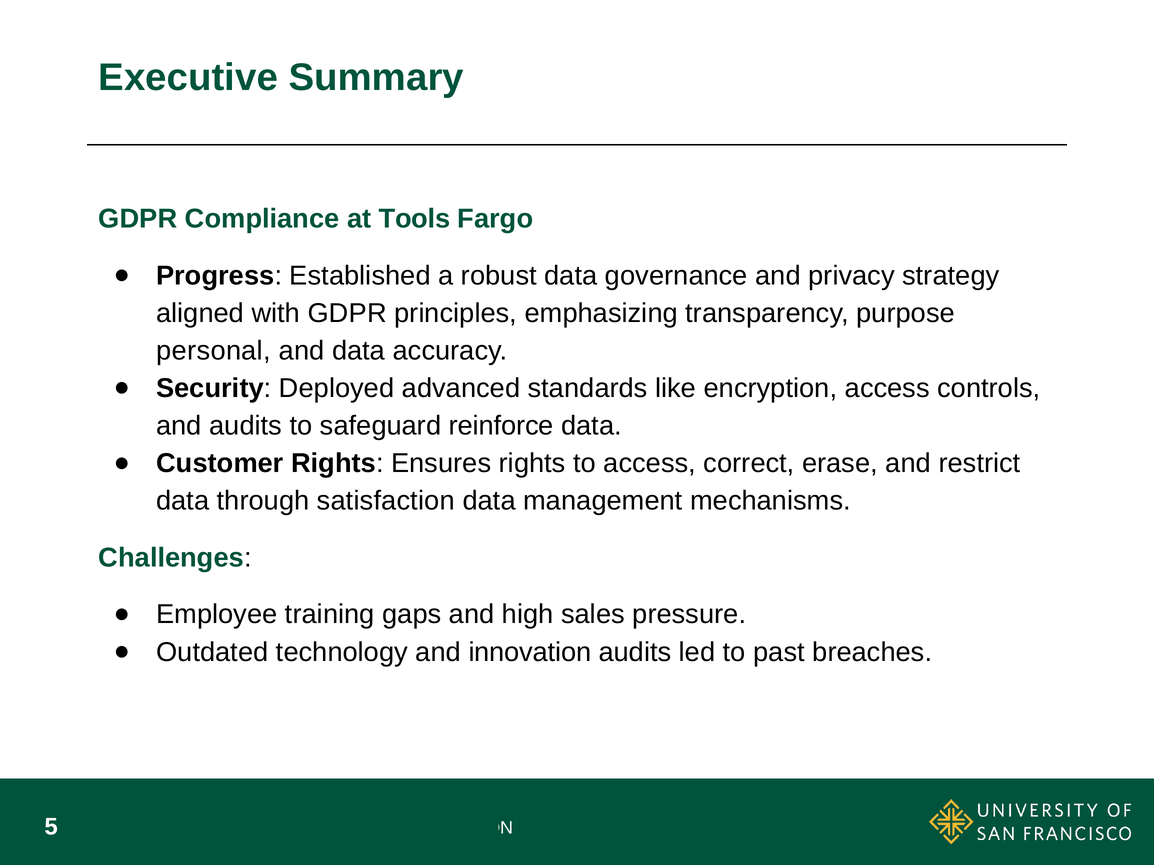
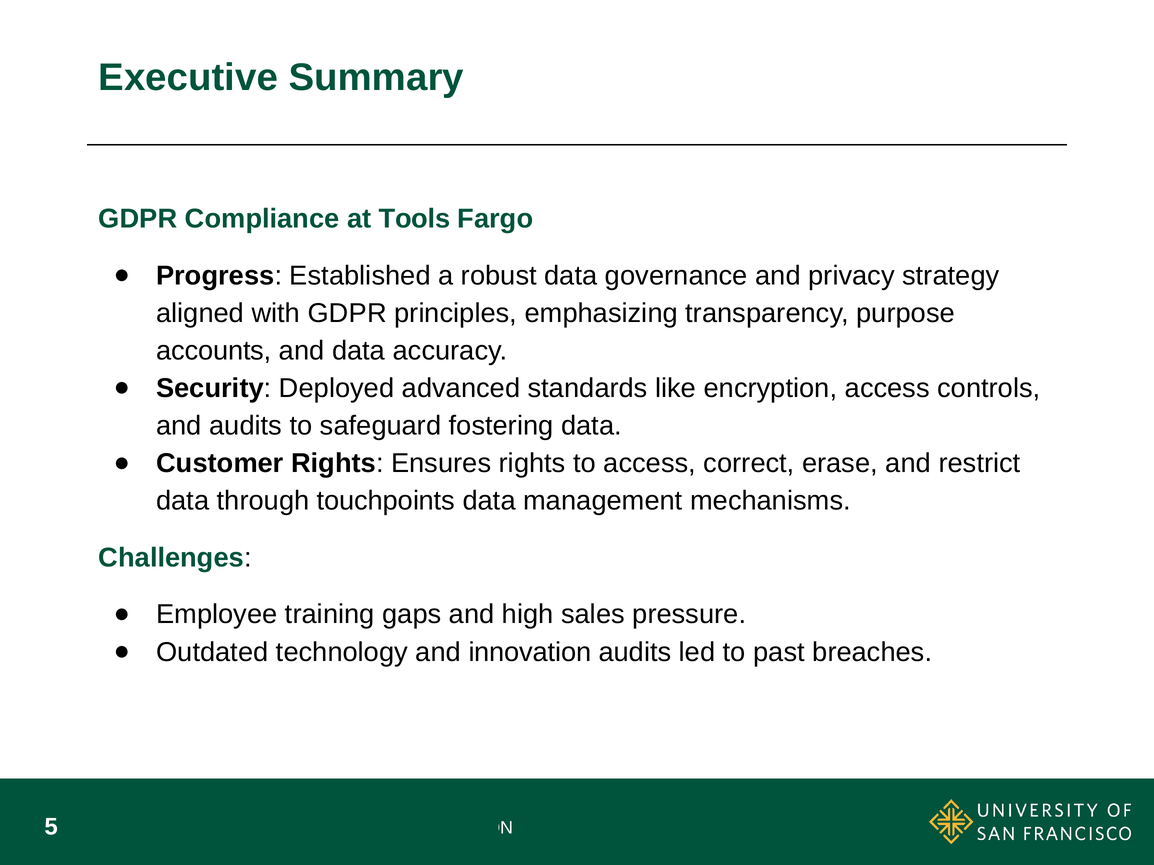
personal: personal -> accounts
reinforce: reinforce -> fostering
satisfaction: satisfaction -> touchpoints
